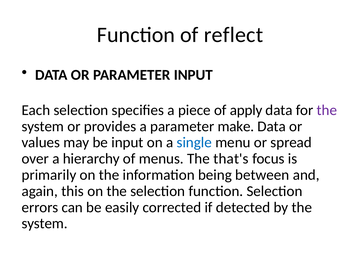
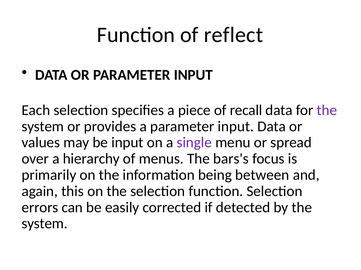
apply: apply -> recall
a parameter make: make -> input
single colour: blue -> purple
that's: that's -> bars's
